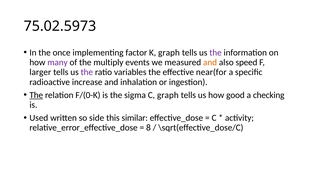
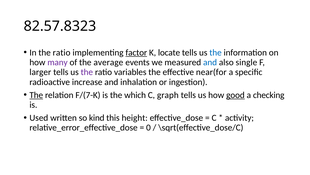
75.02.5973: 75.02.5973 -> 82.57.8323
In the once: once -> ratio
factor underline: none -> present
K graph: graph -> locate
the at (216, 52) colour: purple -> blue
multiply: multiply -> average
and at (210, 62) colour: orange -> blue
speed: speed -> single
F/(0-K: F/(0-K -> F/(7-K
sigma: sigma -> which
good underline: none -> present
side: side -> kind
similar: similar -> height
8: 8 -> 0
